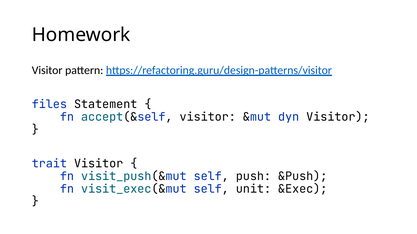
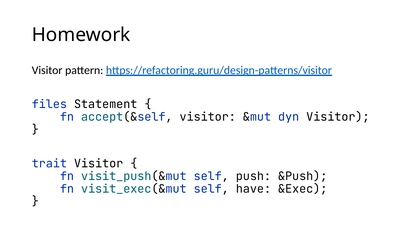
unit: unit -> have
